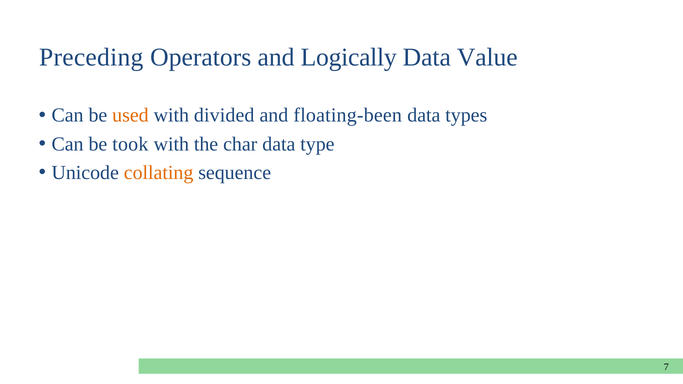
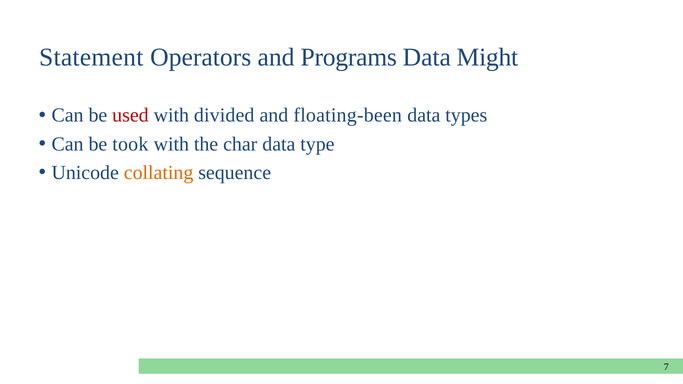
Preceding: Preceding -> Statement
Logically: Logically -> Programs
Value: Value -> Might
used colour: orange -> red
